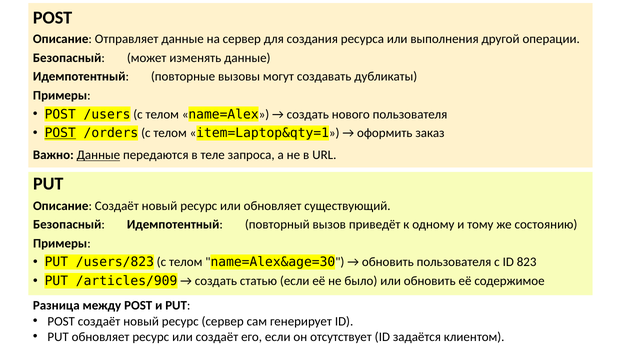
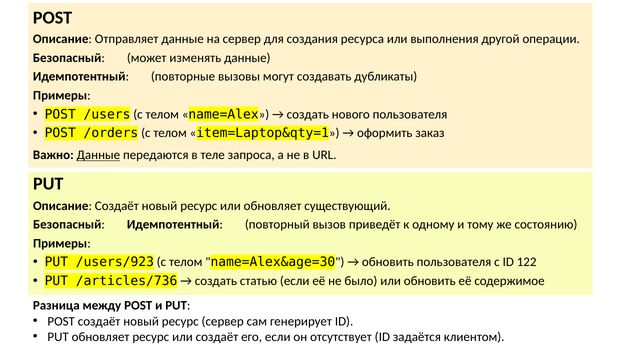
POST at (60, 133) underline: present -> none
/users/823: /users/823 -> /users/923
823: 823 -> 122
/articles/909: /articles/909 -> /articles/736
